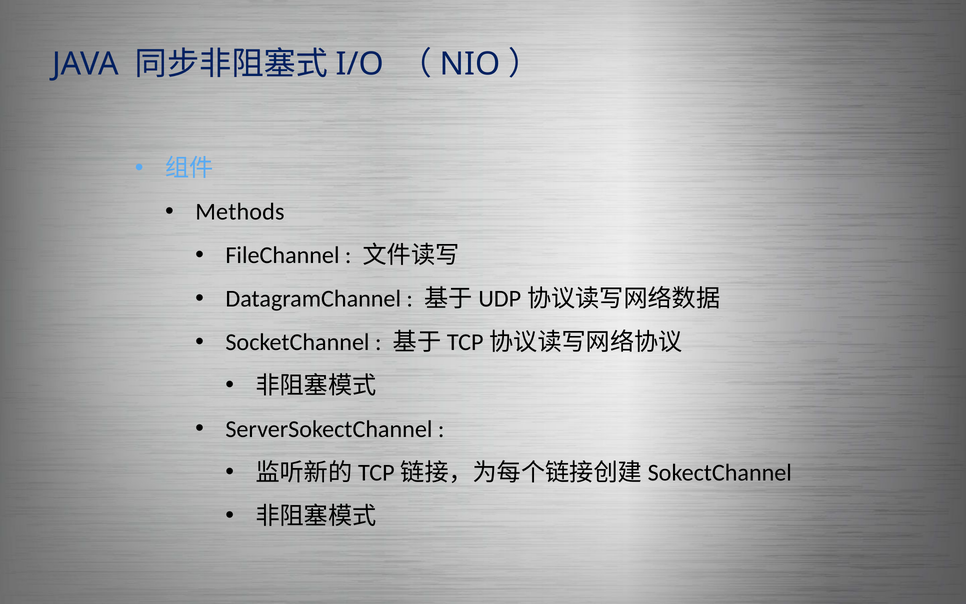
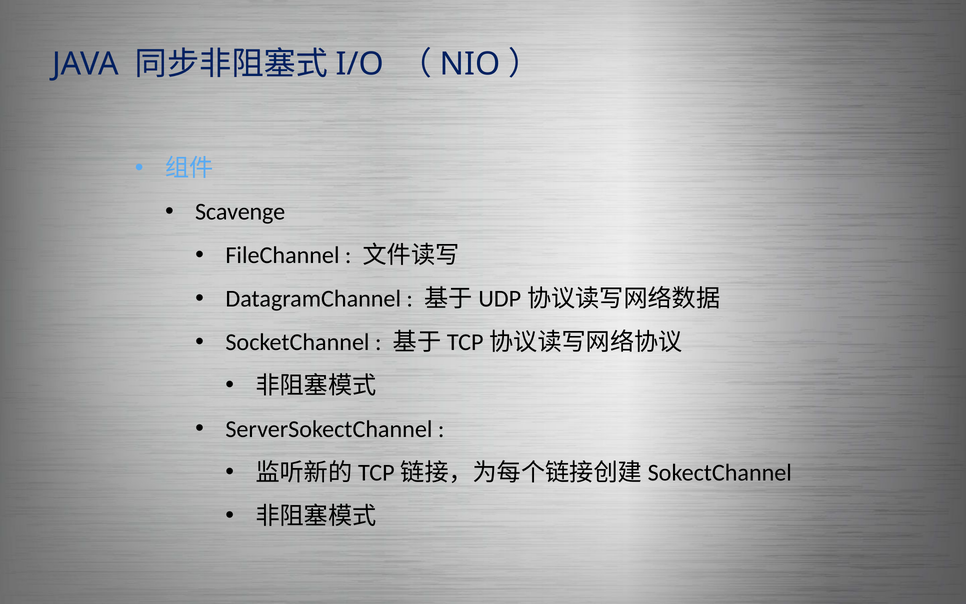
Methods: Methods -> Scavenge
